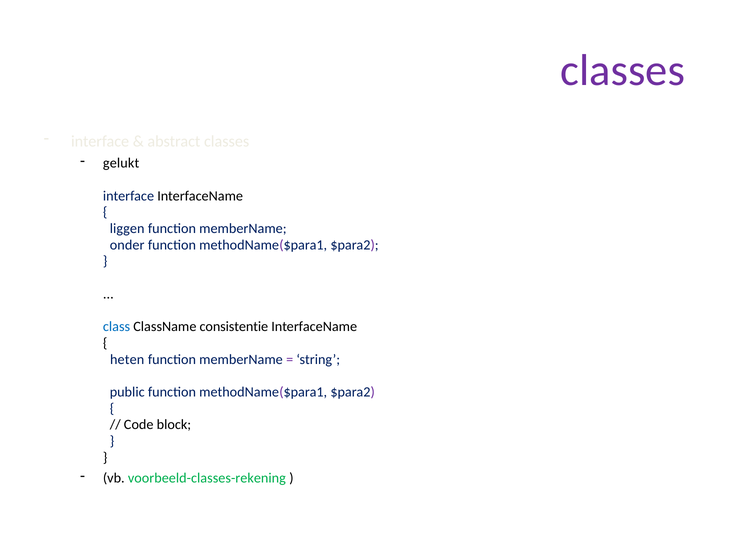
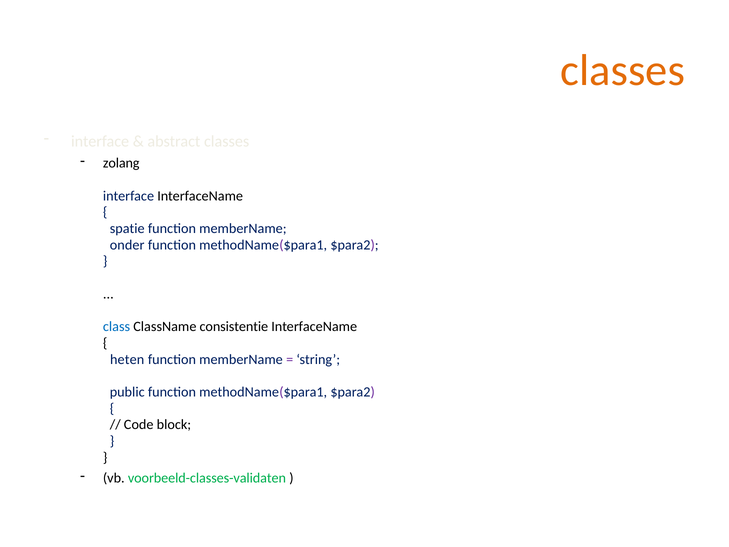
classes at (623, 71) colour: purple -> orange
gelukt: gelukt -> zolang
liggen: liggen -> spatie
voorbeeld-classes-rekening: voorbeeld-classes-rekening -> voorbeeld-classes-validaten
